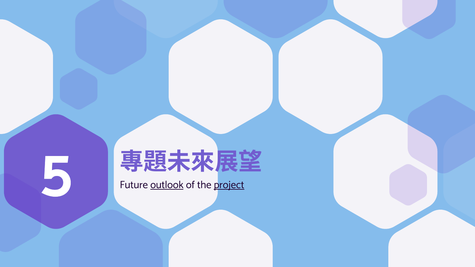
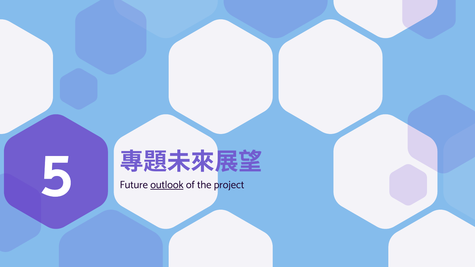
project underline: present -> none
